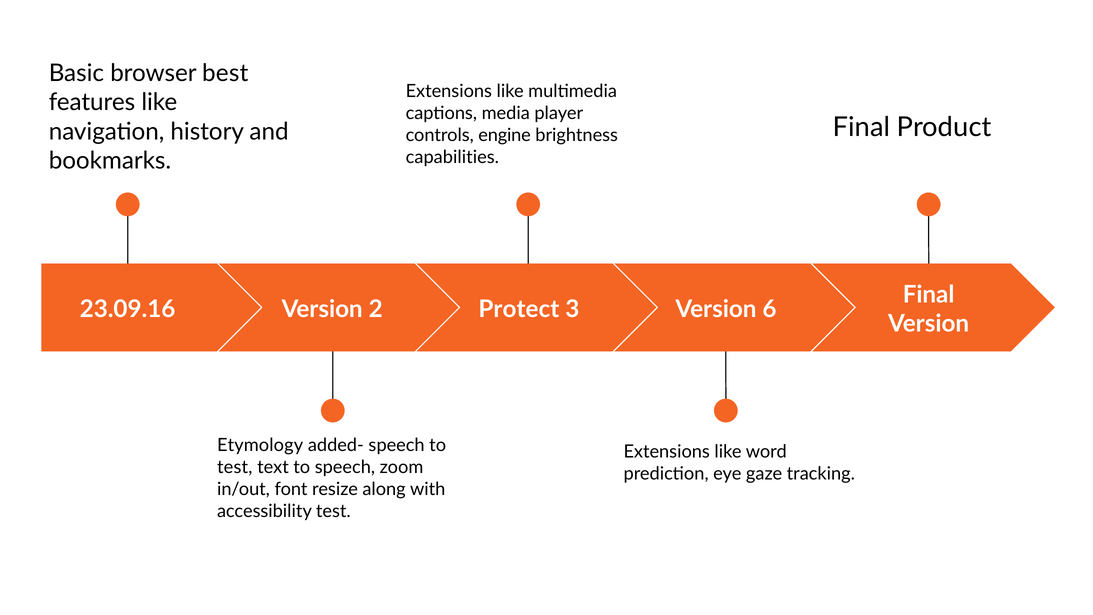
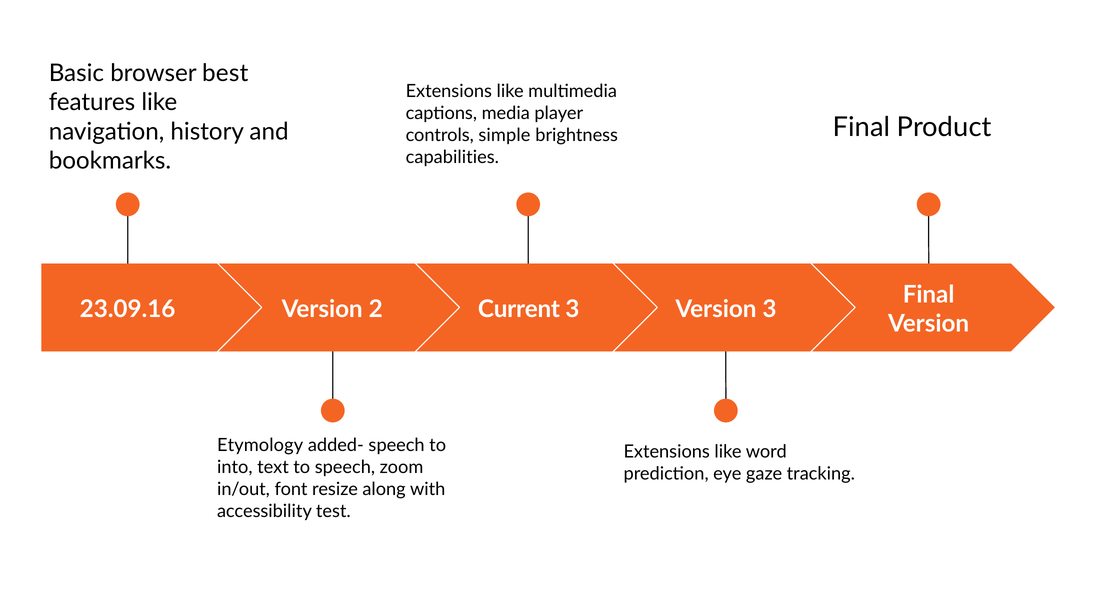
engine: engine -> simple
Protect: Protect -> Current
Version 6: 6 -> 3
test at (235, 467): test -> into
